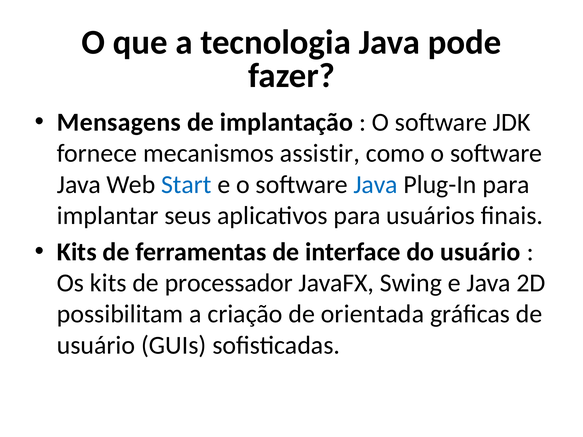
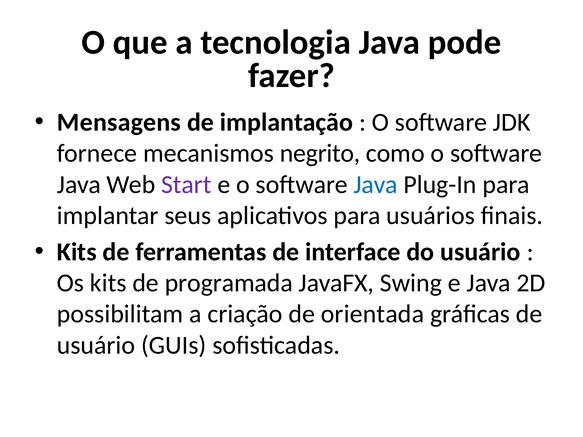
assistir: assistir -> negrito
Start colour: blue -> purple
processador: processador -> programada
